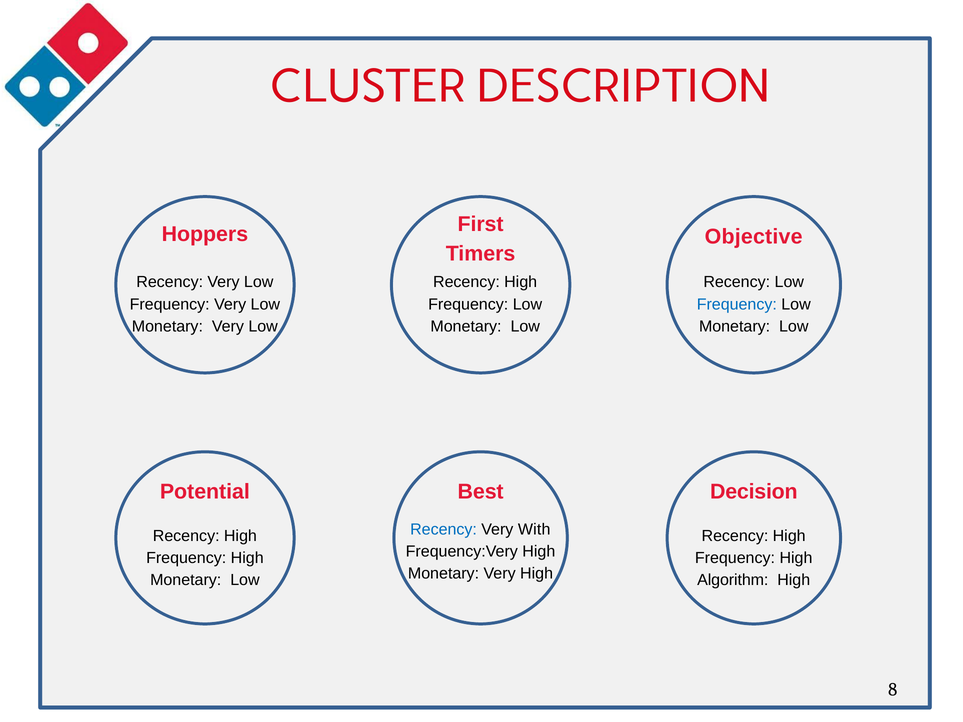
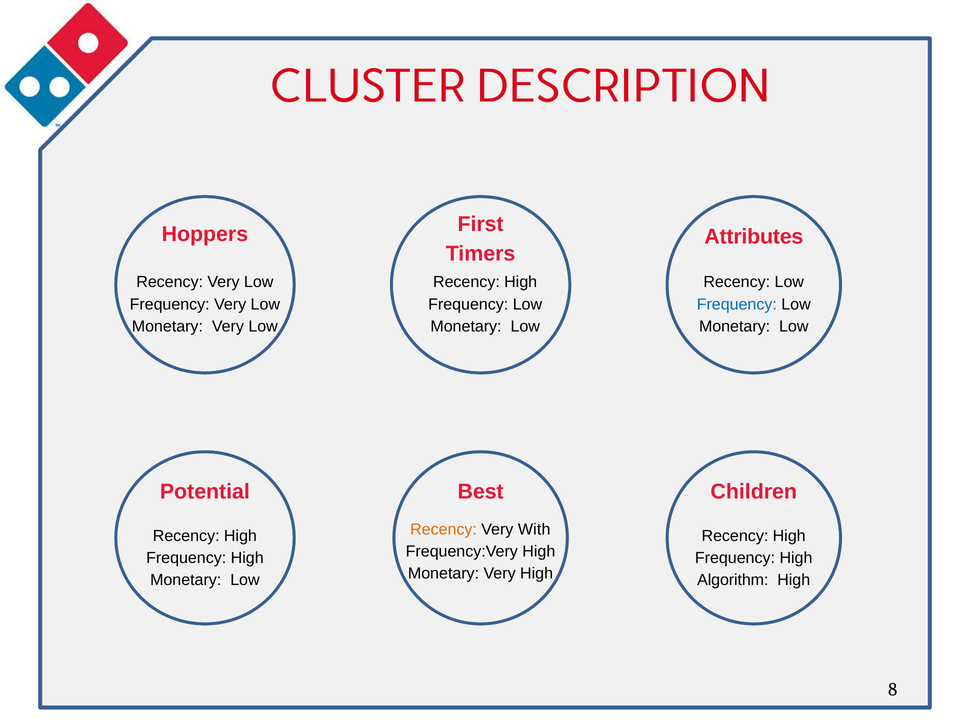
Objective: Objective -> Attributes
Decision: Decision -> Children
Recency at (444, 530) colour: blue -> orange
